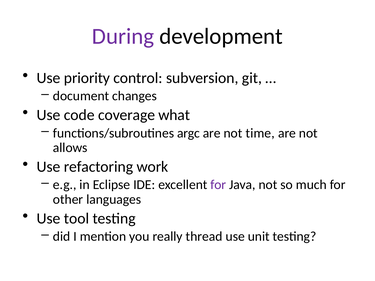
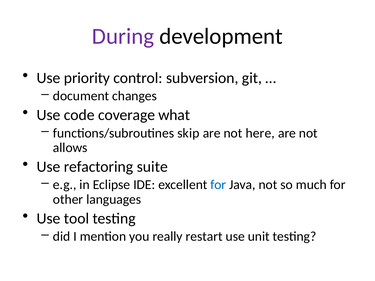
argc: argc -> skip
time: time -> here
work: work -> suite
for at (218, 185) colour: purple -> blue
thread: thread -> restart
